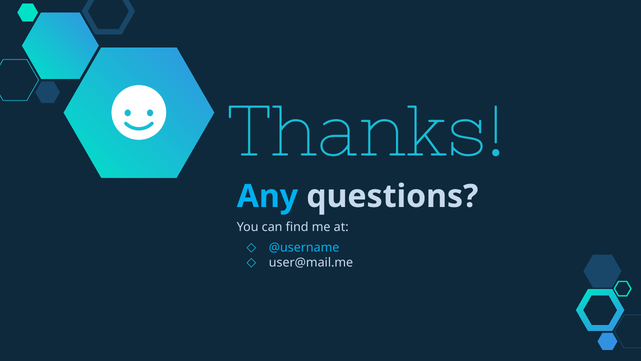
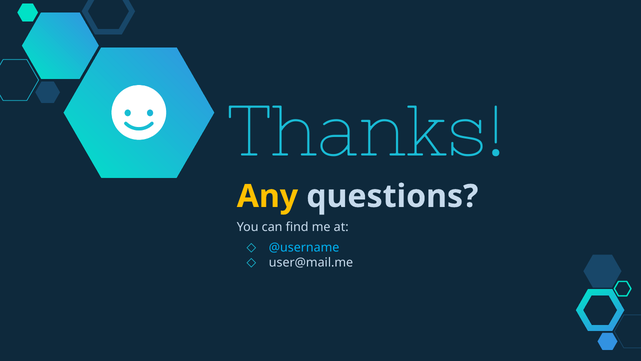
Any colour: light blue -> yellow
